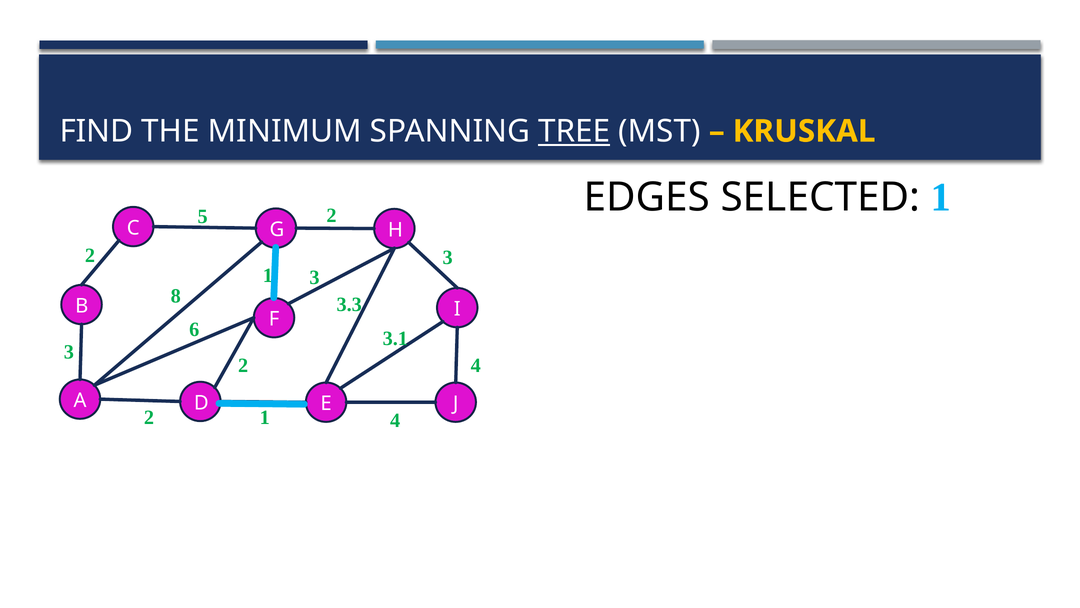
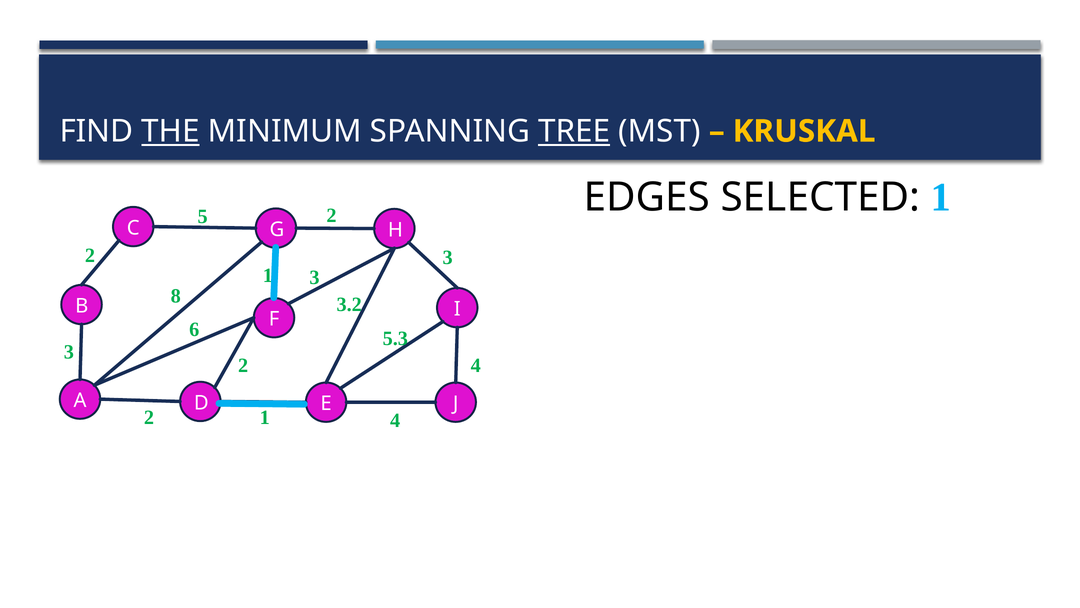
THE underline: none -> present
3.3: 3.3 -> 3.2
3.1: 3.1 -> 5.3
